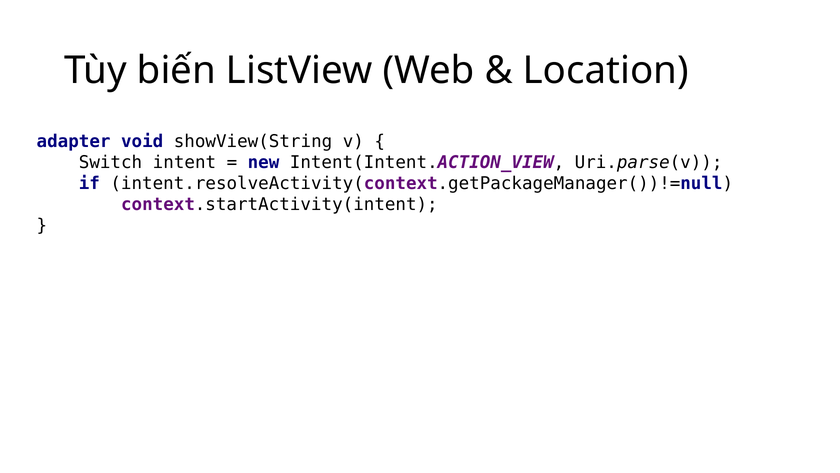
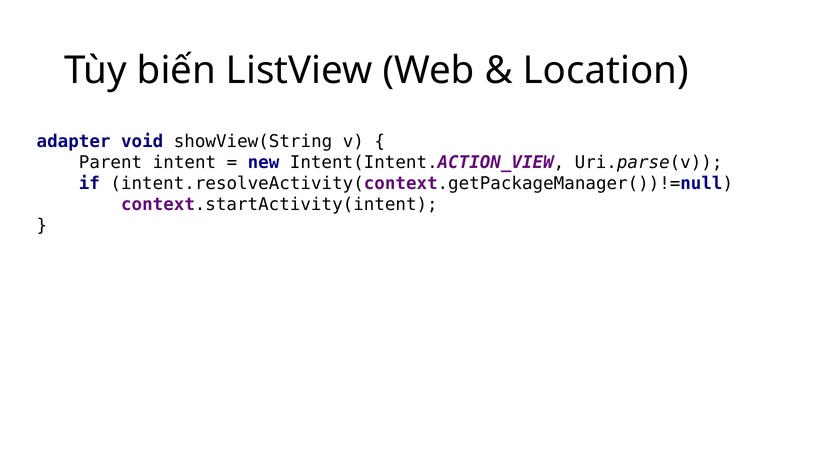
Switch: Switch -> Parent
